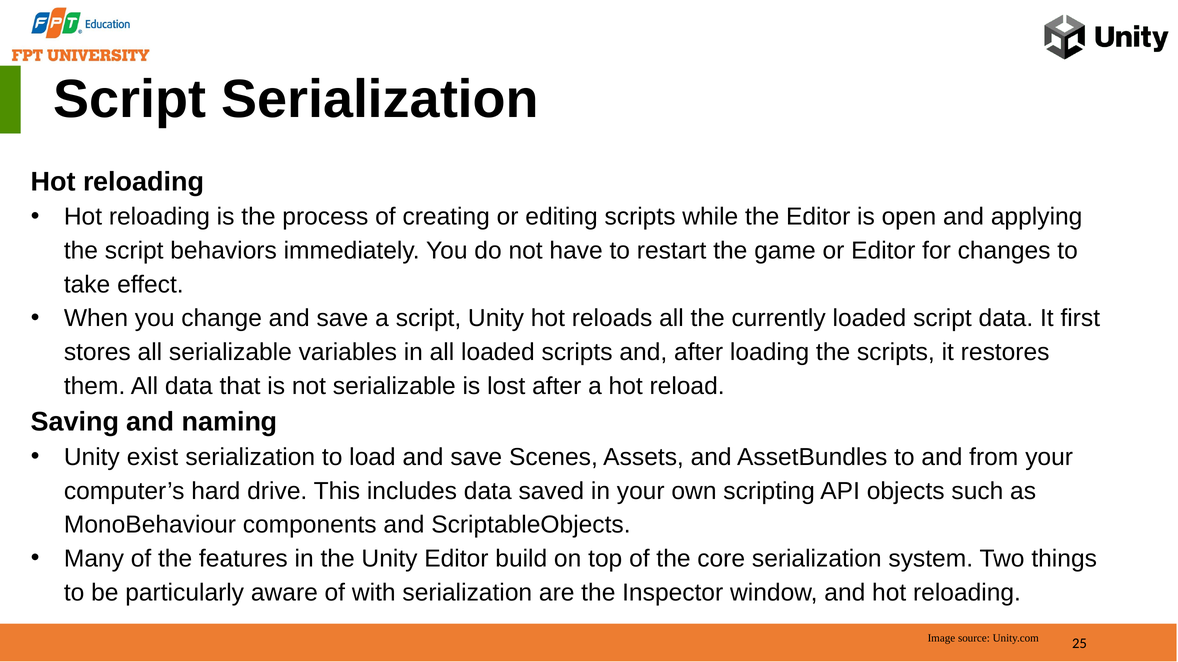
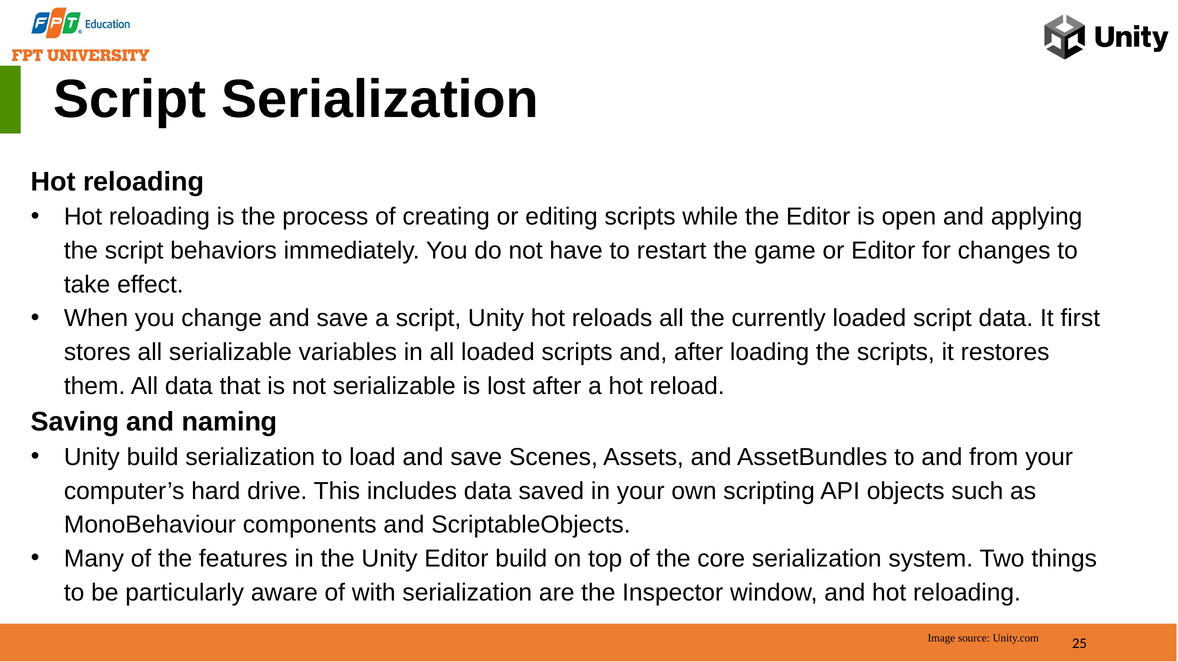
Unity exist: exist -> build
